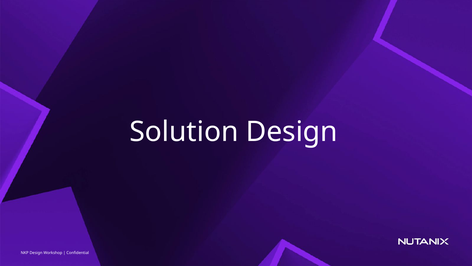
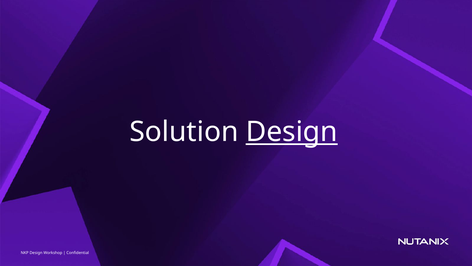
Design at (292, 132) underline: none -> present
